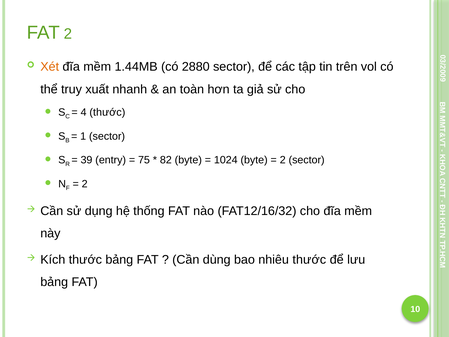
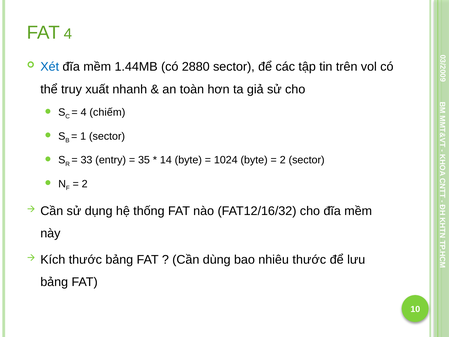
FAT 2: 2 -> 4
Xét colour: orange -> blue
4 thước: thước -> chiếm
39: 39 -> 33
75: 75 -> 35
82: 82 -> 14
